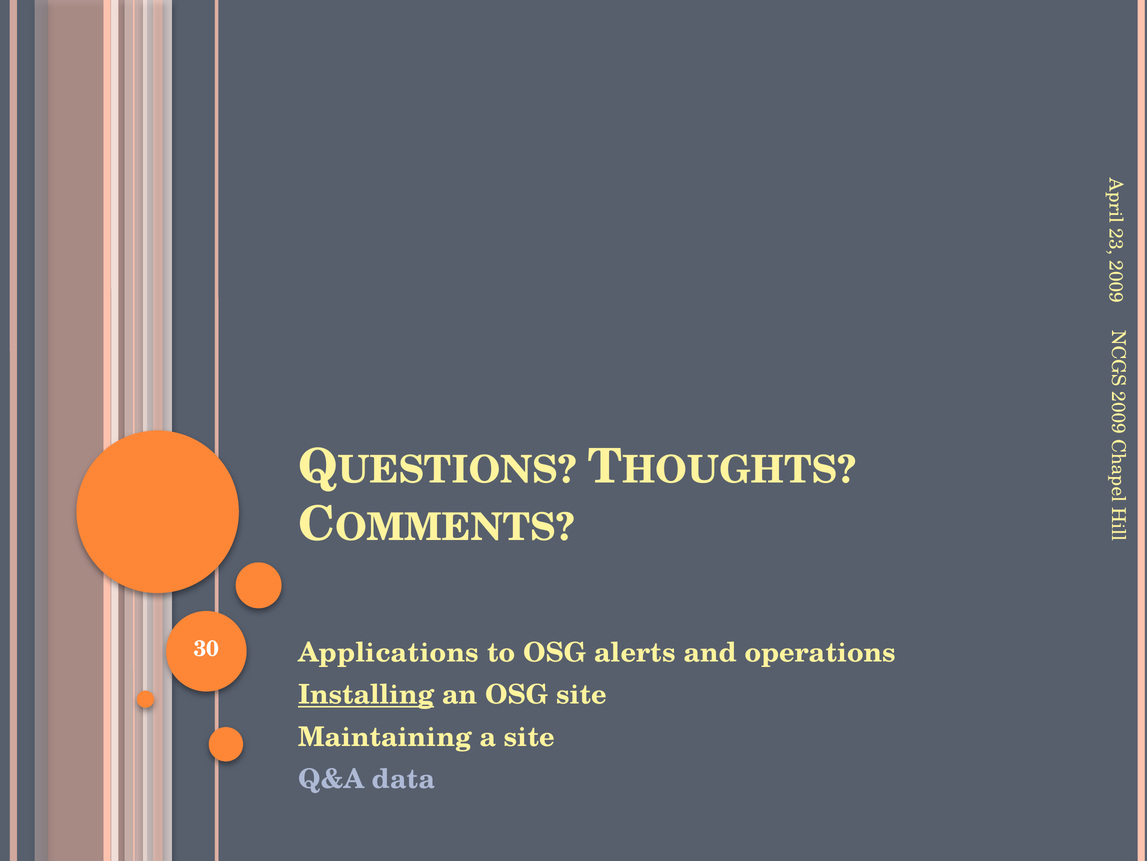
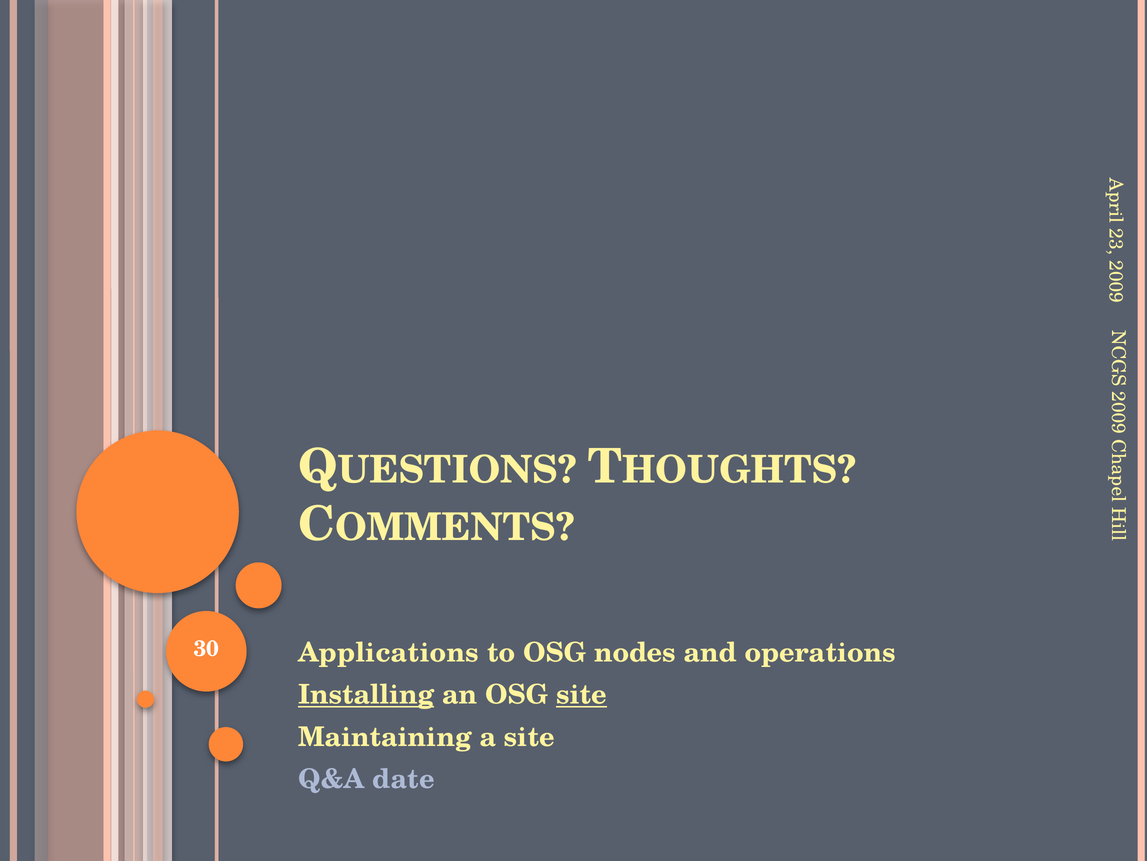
alerts: alerts -> nodes
site at (582, 694) underline: none -> present
data: data -> date
